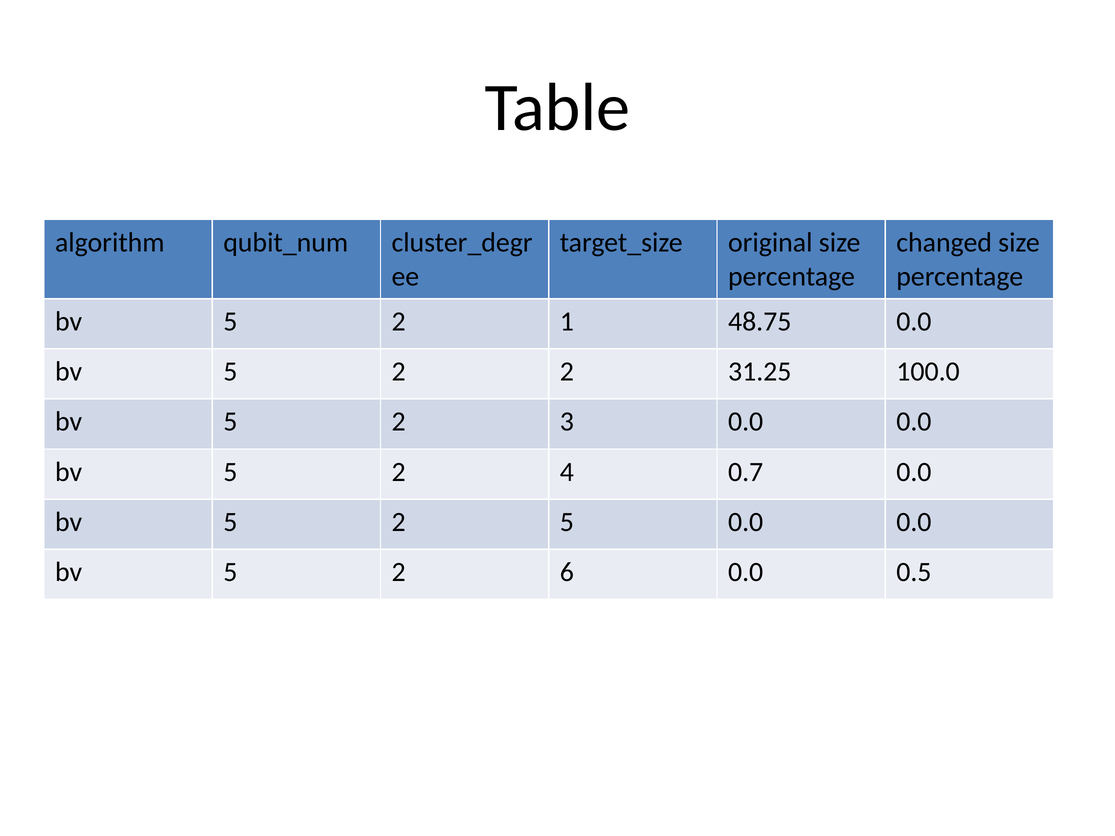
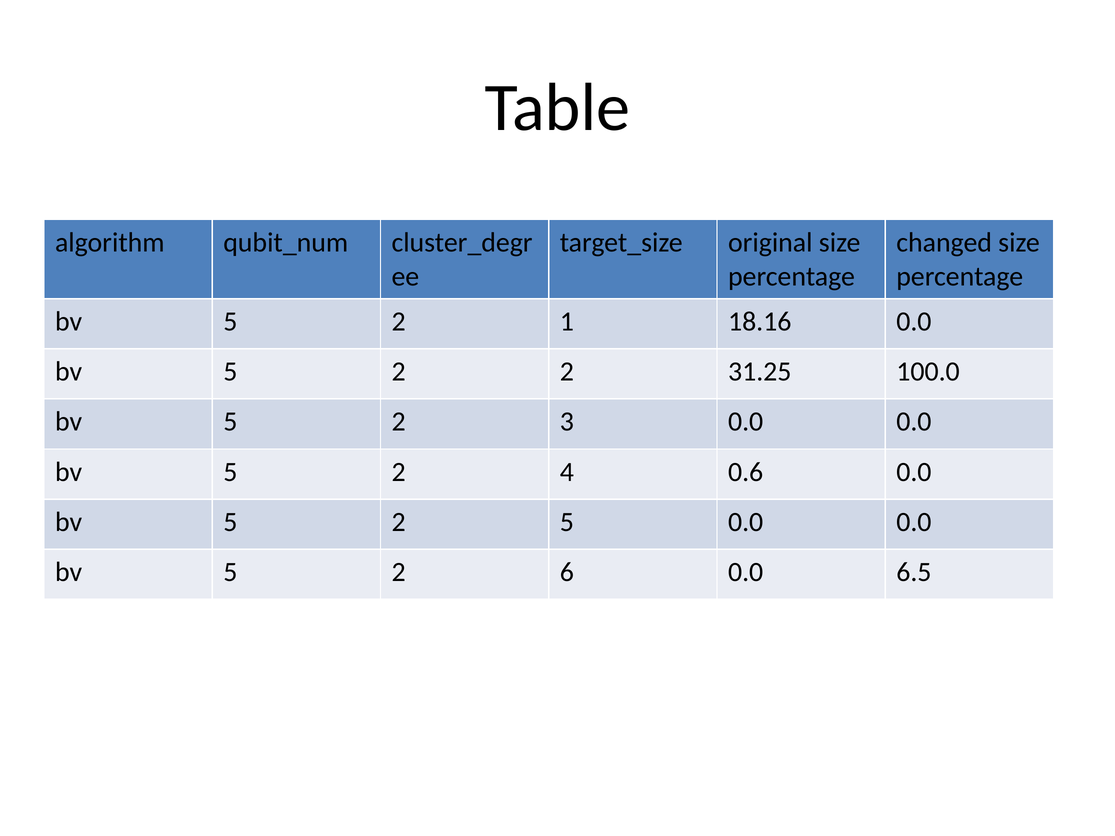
48.75: 48.75 -> 18.16
0.7: 0.7 -> 0.6
0.5: 0.5 -> 6.5
